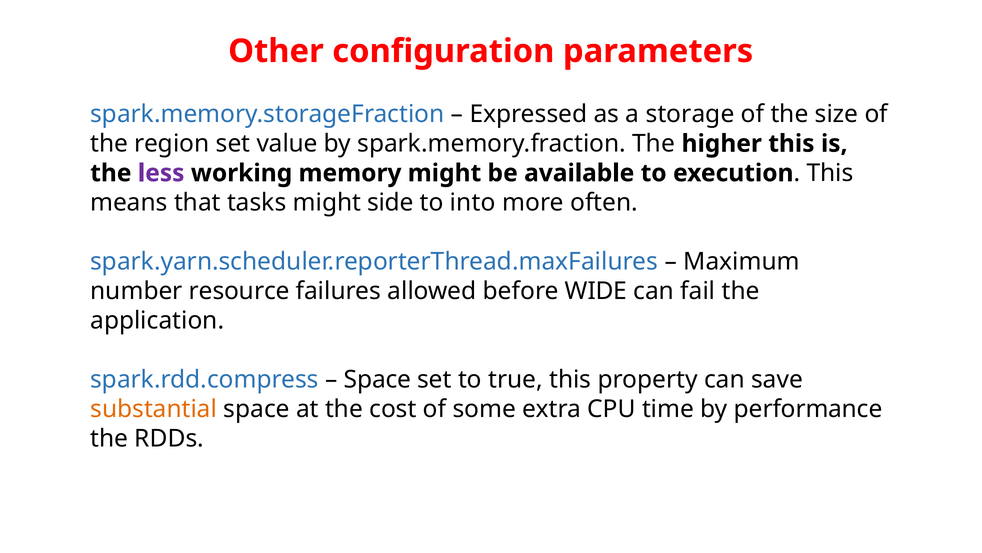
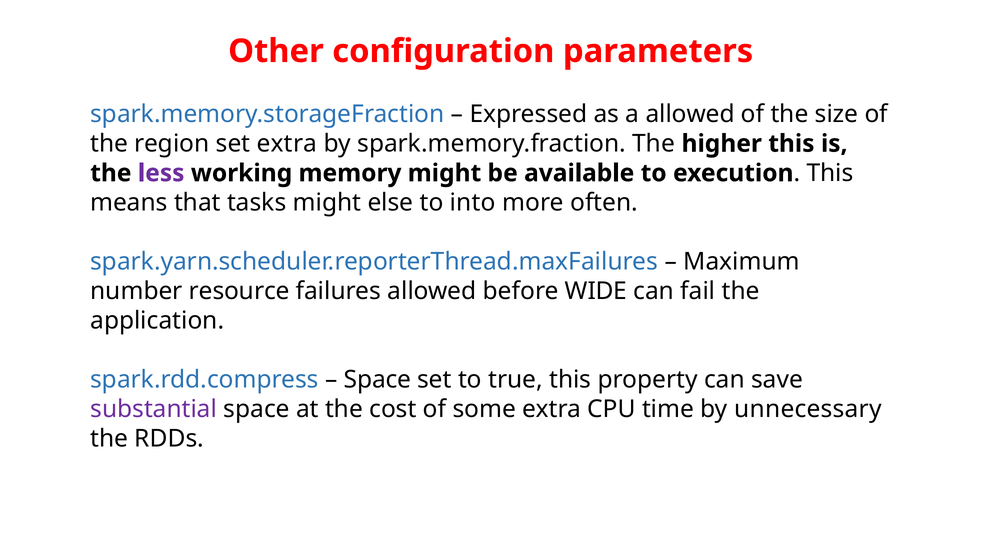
a storage: storage -> allowed
set value: value -> extra
side: side -> else
substantial colour: orange -> purple
performance: performance -> unnecessary
